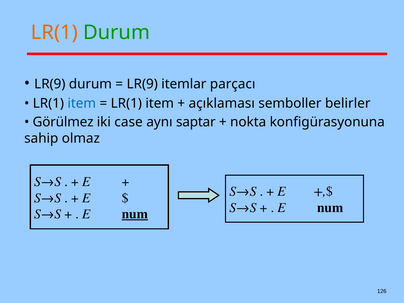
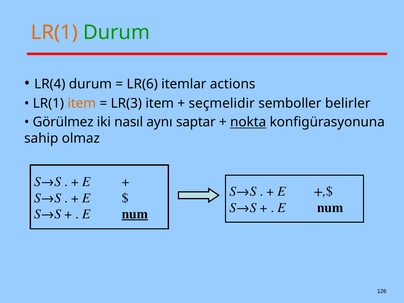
LR(9 at (50, 84): LR(9 -> LR(4
LR(9 at (142, 84): LR(9 -> LR(6
parçacı: parçacı -> actions
item at (82, 103) colour: blue -> orange
LR(1 at (126, 103): LR(1 -> LR(3
açıklaması: açıklaması -> seçmelidir
case: case -> nasıl
nokta underline: none -> present
